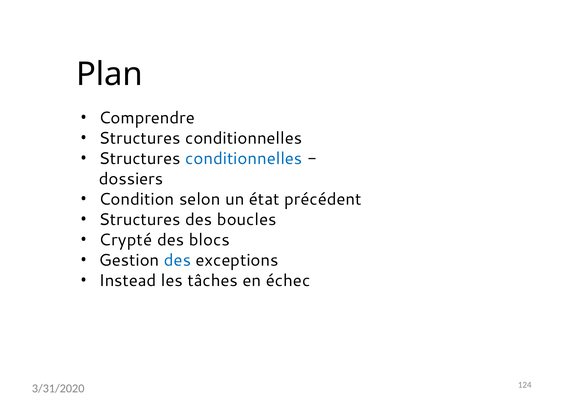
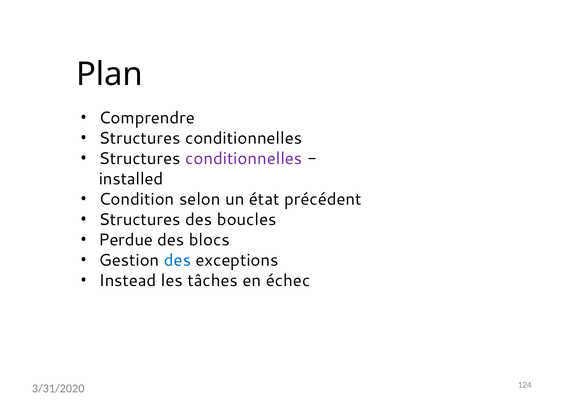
conditionnelles at (244, 159) colour: blue -> purple
dossiers: dossiers -> installed
Crypté: Crypté -> Perdue
